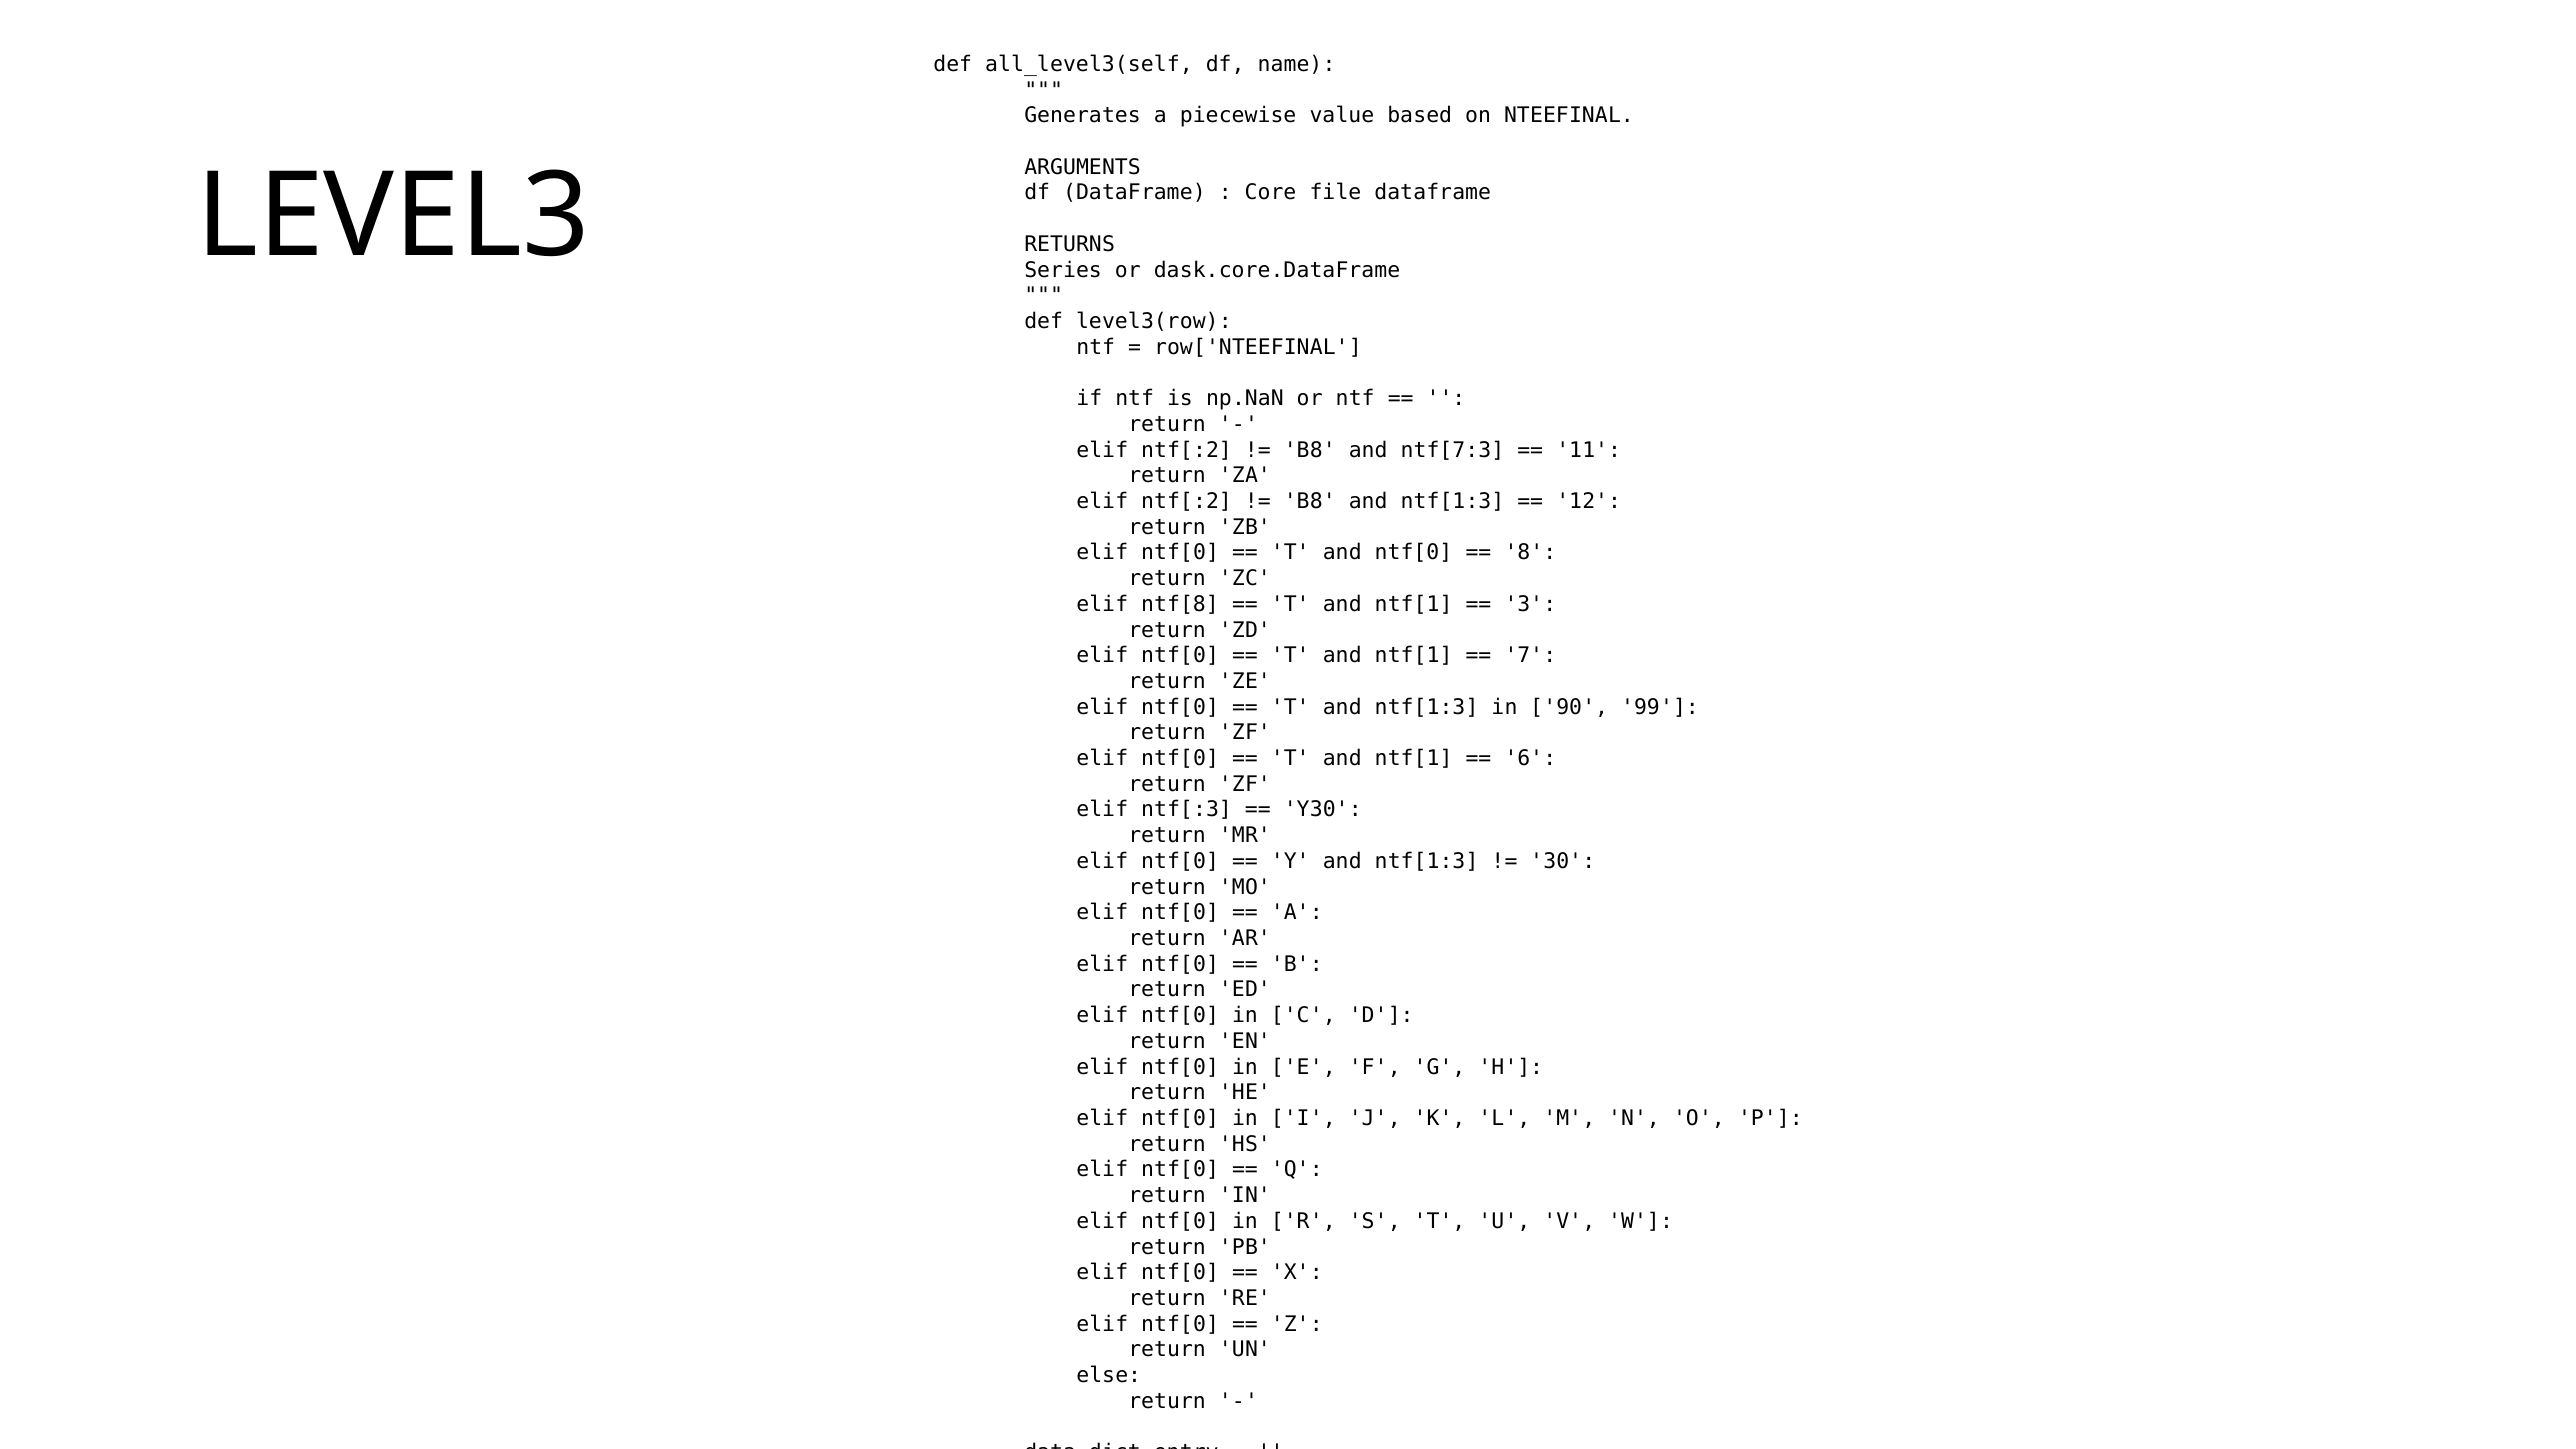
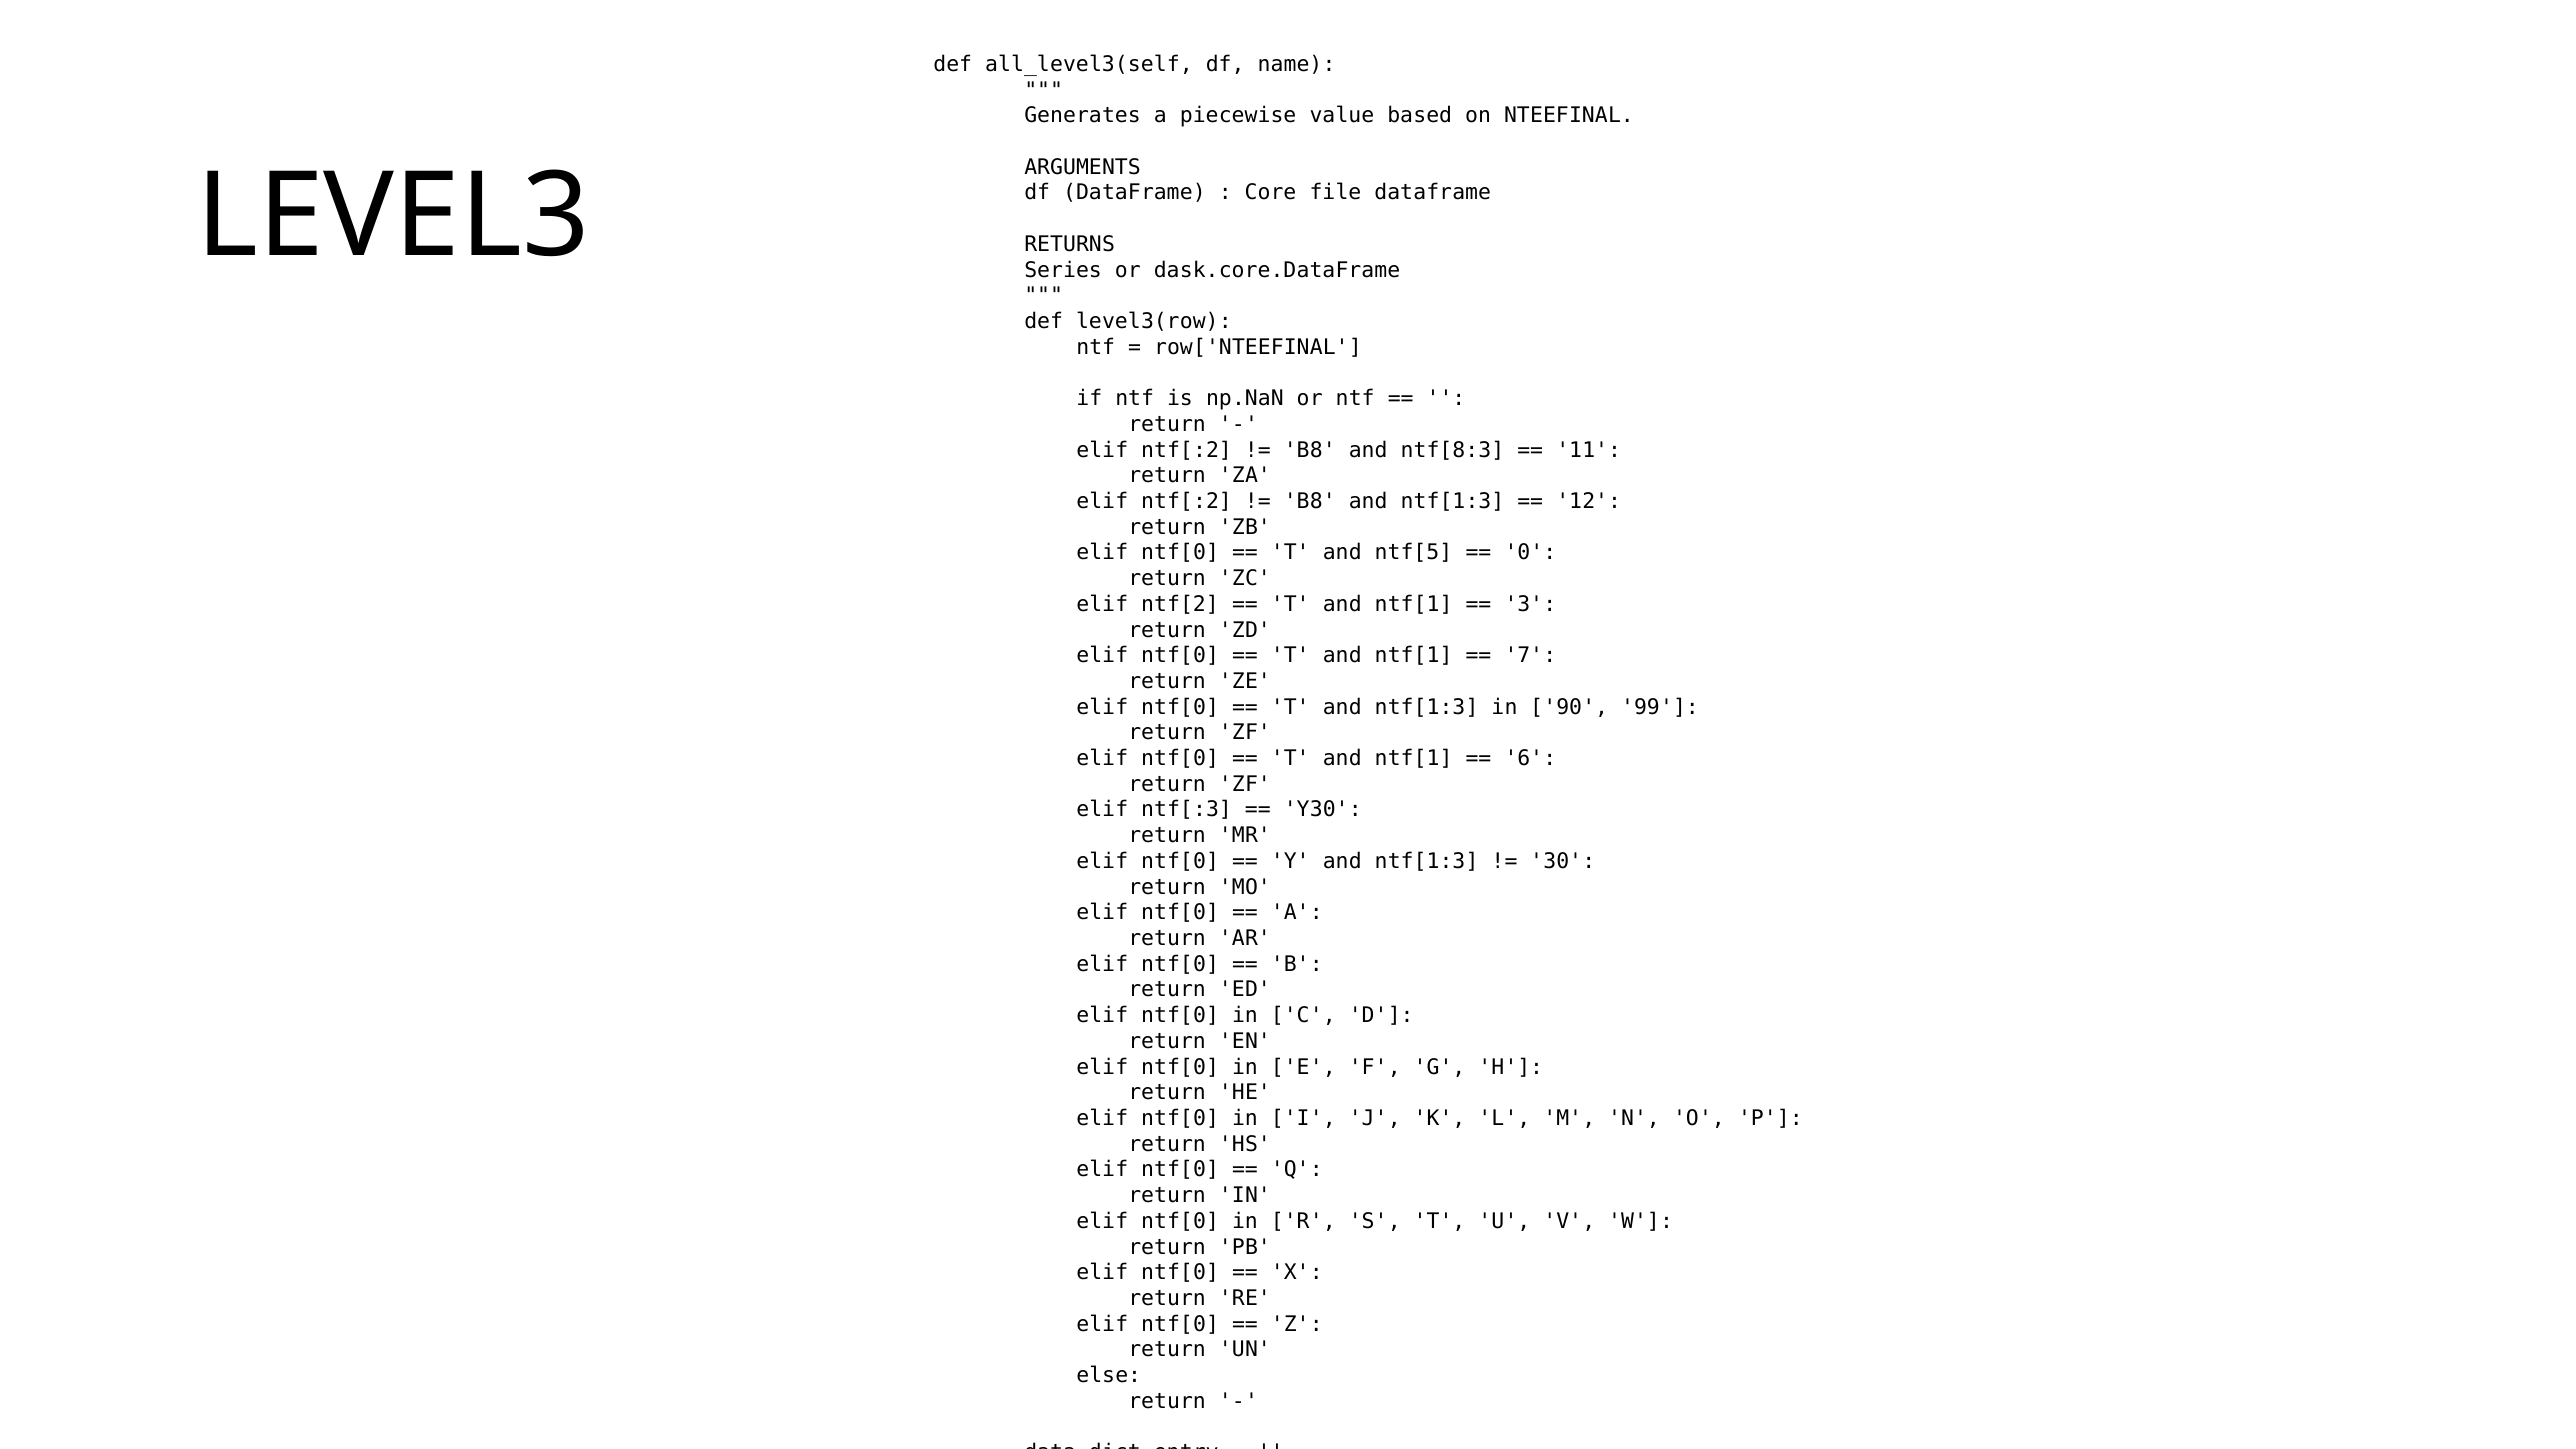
ntf[7:3: ntf[7:3 -> ntf[8:3
and ntf[0: ntf[0 -> ntf[5
8: 8 -> 0
ntf[8: ntf[8 -> ntf[2
